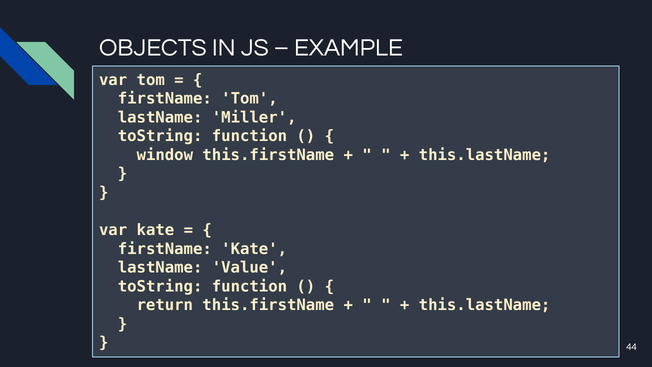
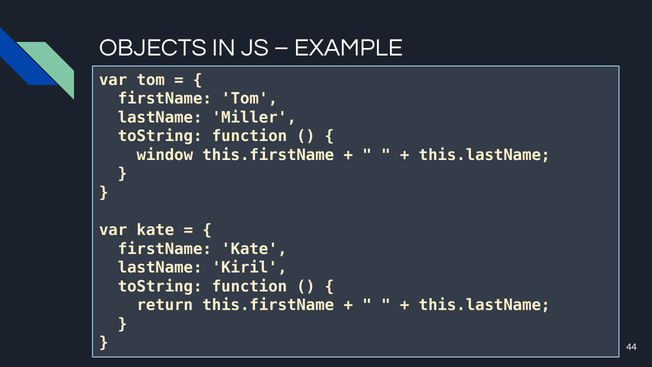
Value: Value -> Kiril
